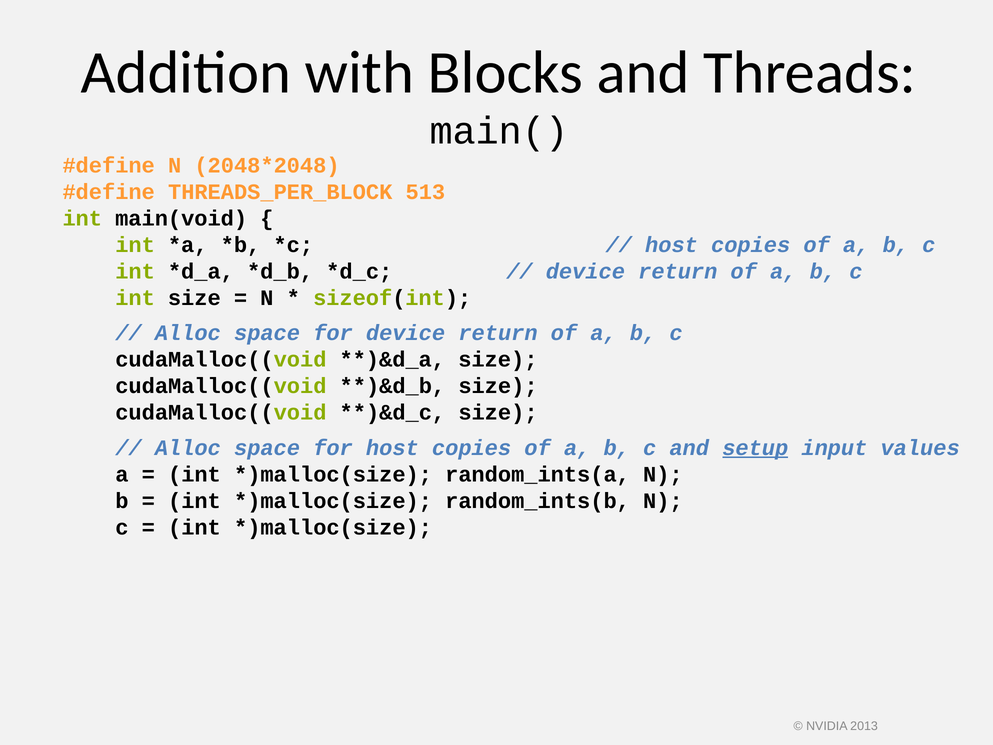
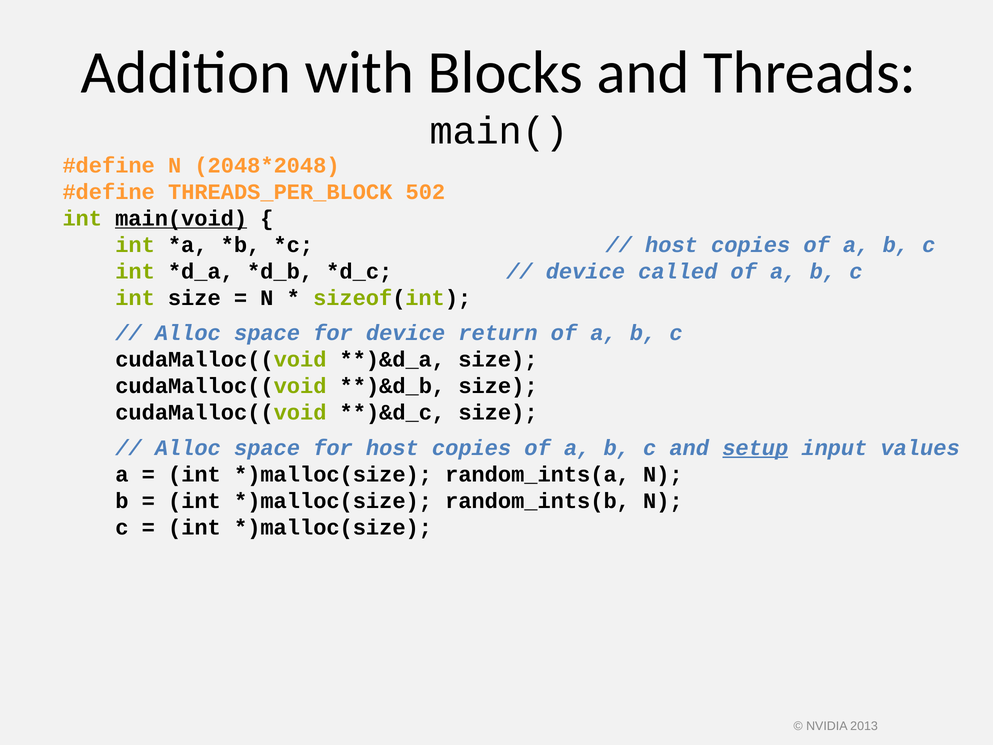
513: 513 -> 502
main(void underline: none -> present
return at (678, 271): return -> called
